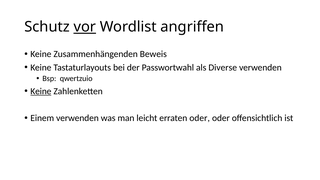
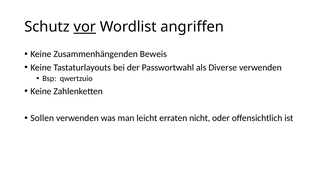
Keine at (41, 91) underline: present -> none
Einem: Einem -> Sollen
erraten oder: oder -> nicht
